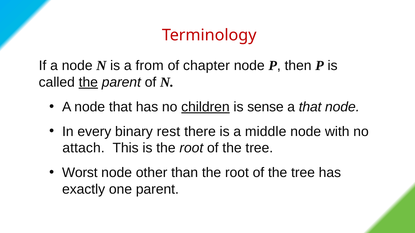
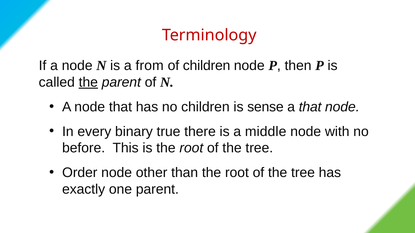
of chapter: chapter -> children
children at (205, 107) underline: present -> none
rest: rest -> true
attach: attach -> before
Worst: Worst -> Order
